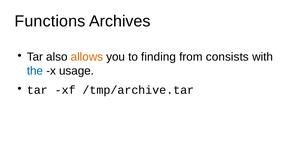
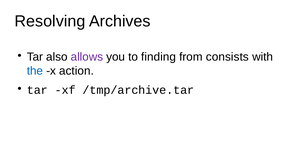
Functions: Functions -> Resolving
allows colour: orange -> purple
usage: usage -> action
